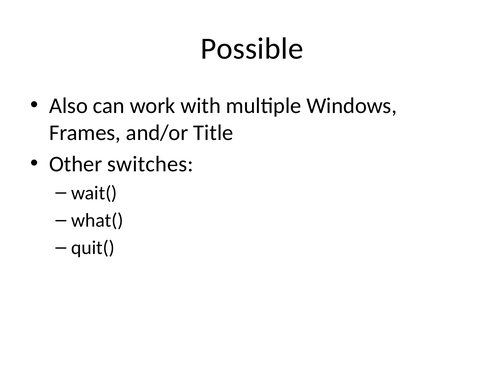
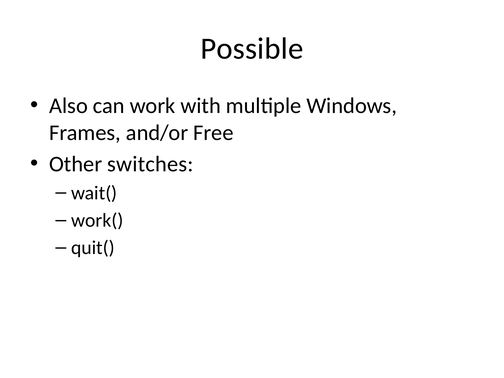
Title: Title -> Free
what(: what( -> work(
